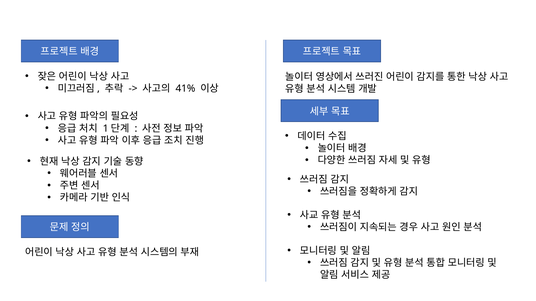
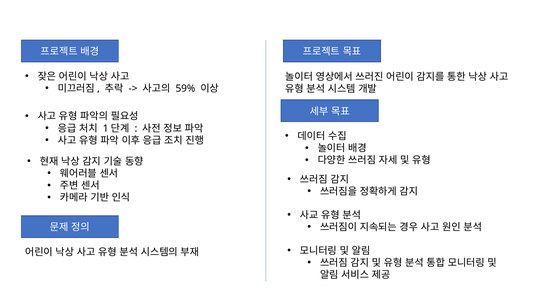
41%: 41% -> 59%
